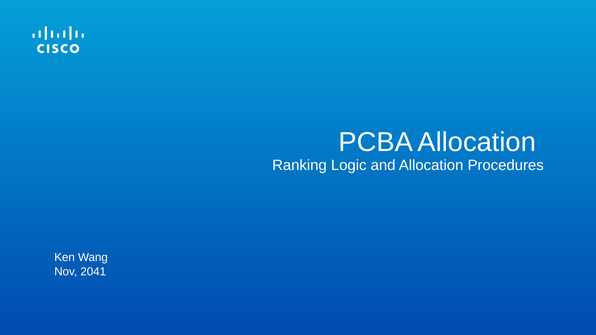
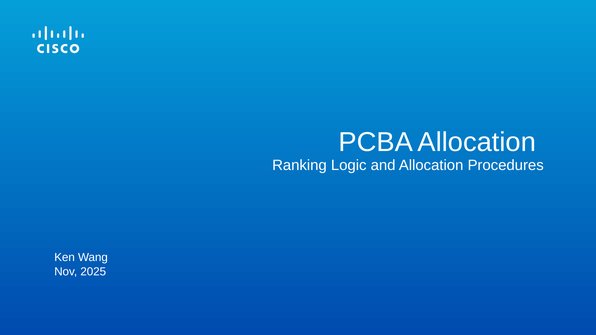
2041: 2041 -> 2025
